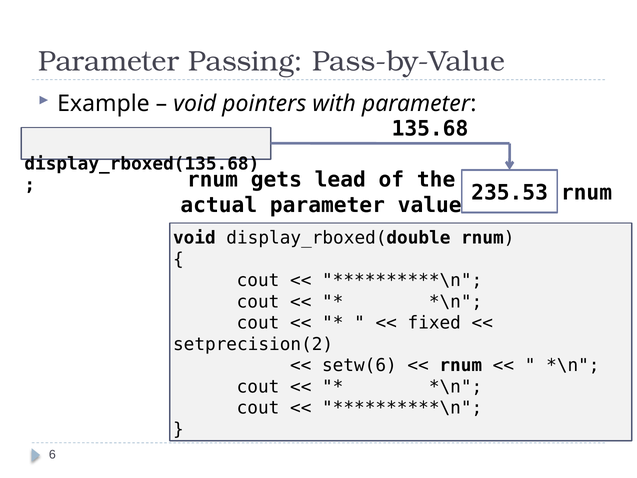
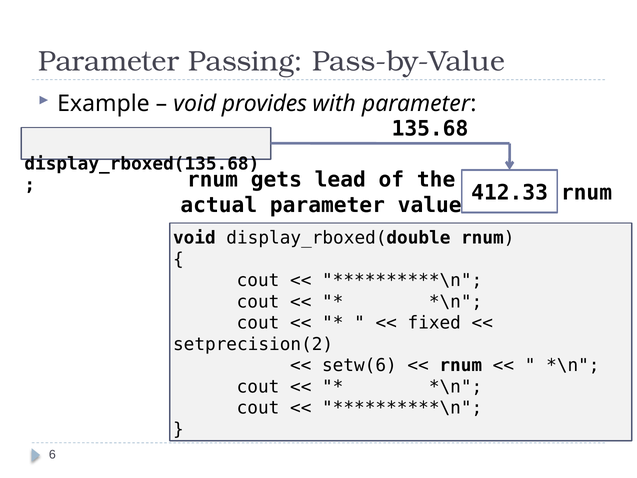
pointers: pointers -> provides
235.53: 235.53 -> 412.33
